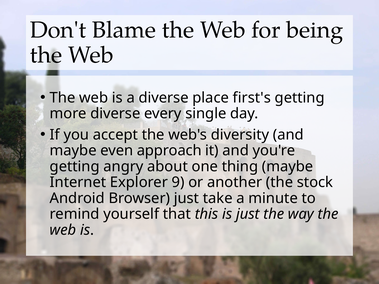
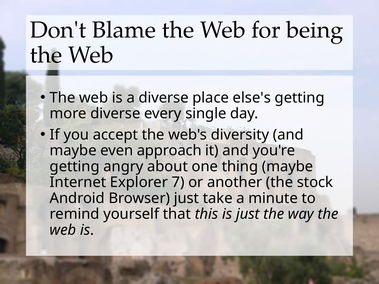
first's: first's -> else's
9: 9 -> 7
